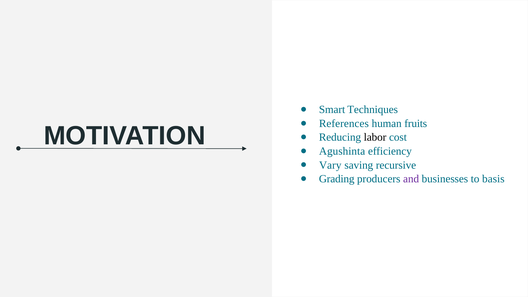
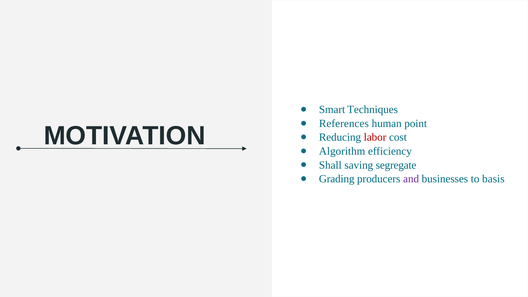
fruits: fruits -> point
labor colour: black -> red
Agushinta: Agushinta -> Algorithm
Vary: Vary -> Shall
recursive: recursive -> segregate
